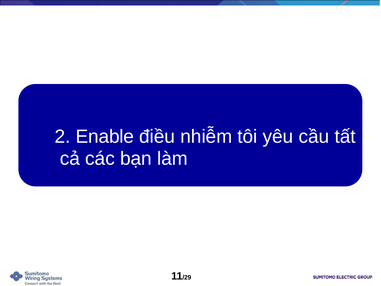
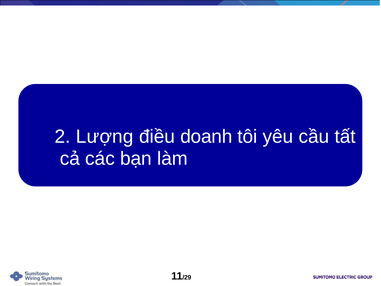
Enable: Enable -> Lượng
nhiễm: nhiễm -> doanh
